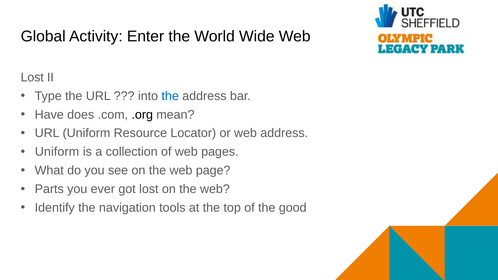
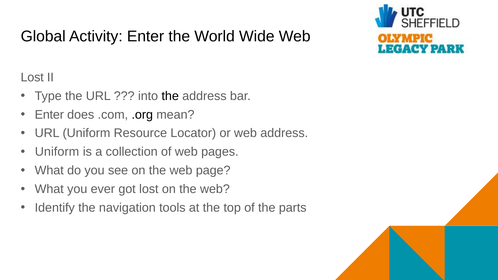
the at (170, 96) colour: blue -> black
Have at (49, 115): Have -> Enter
Parts at (49, 189): Parts -> What
good: good -> parts
